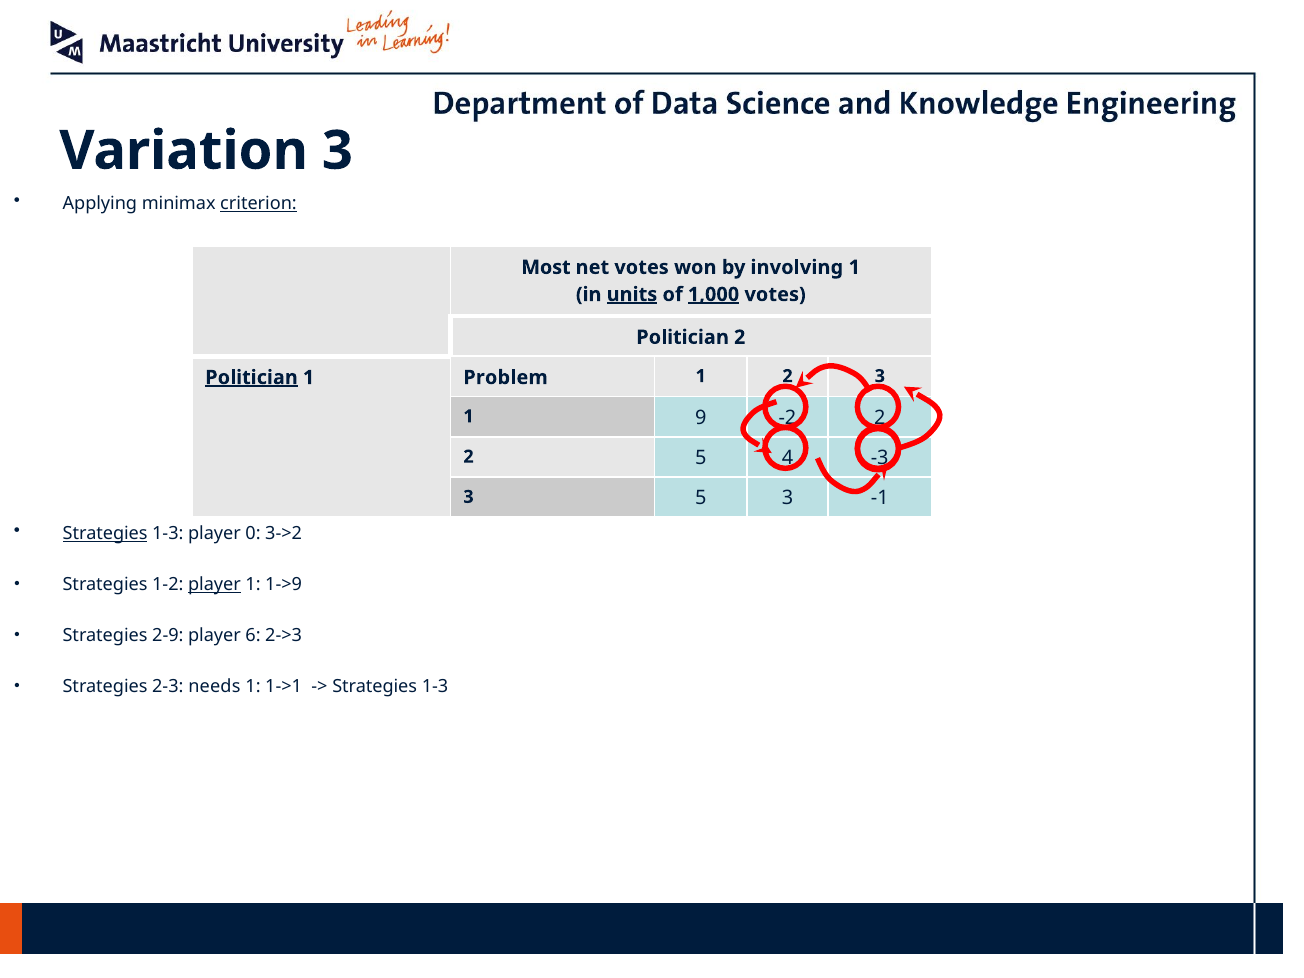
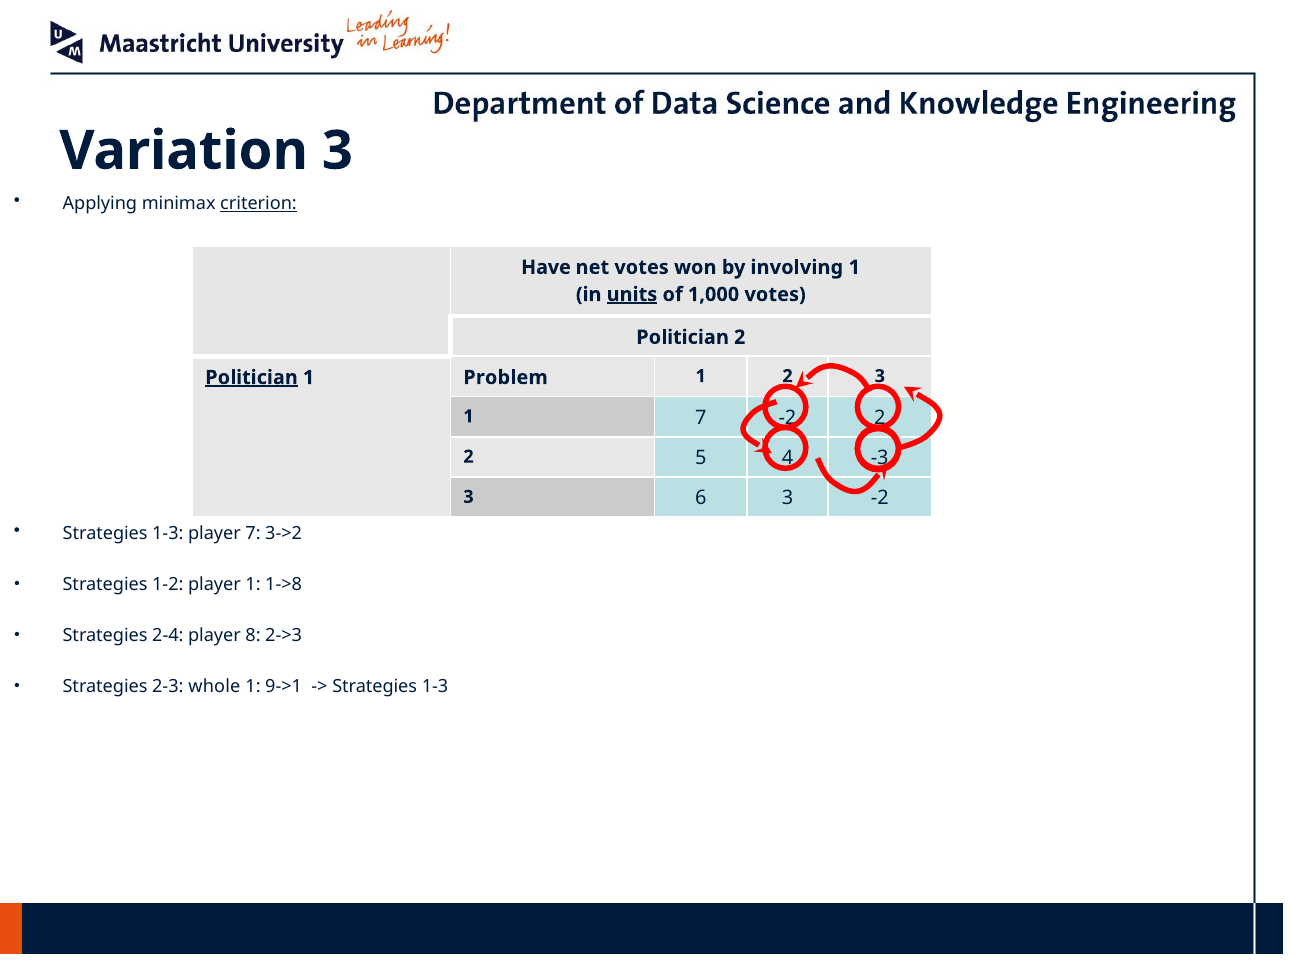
Most: Most -> Have
1,000 underline: present -> none
1 9: 9 -> 7
3 5: 5 -> 6
3 -1: -1 -> -2
Strategies at (105, 534) underline: present -> none
player 0: 0 -> 7
player at (214, 585) underline: present -> none
1->9: 1->9 -> 1->8
2-9: 2-9 -> 2-4
6: 6 -> 8
needs: needs -> whole
1->1: 1->1 -> 9->1
